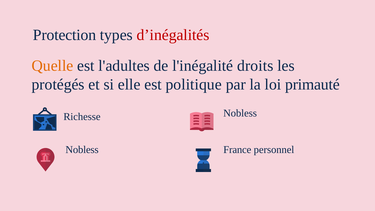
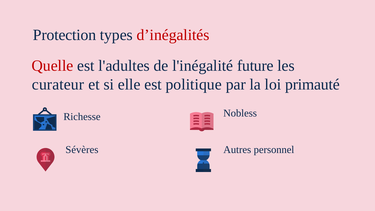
Quelle colour: orange -> red
droits: droits -> future
protégés: protégés -> curateur
Nobless at (82, 150): Nobless -> Sévères
France: France -> Autres
